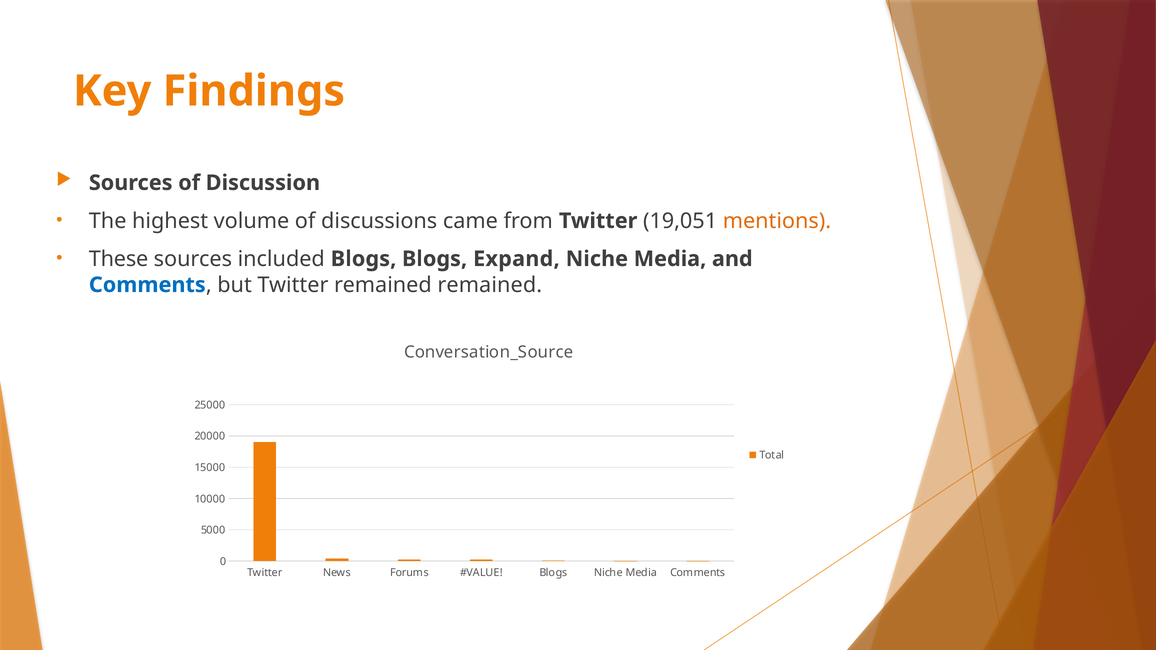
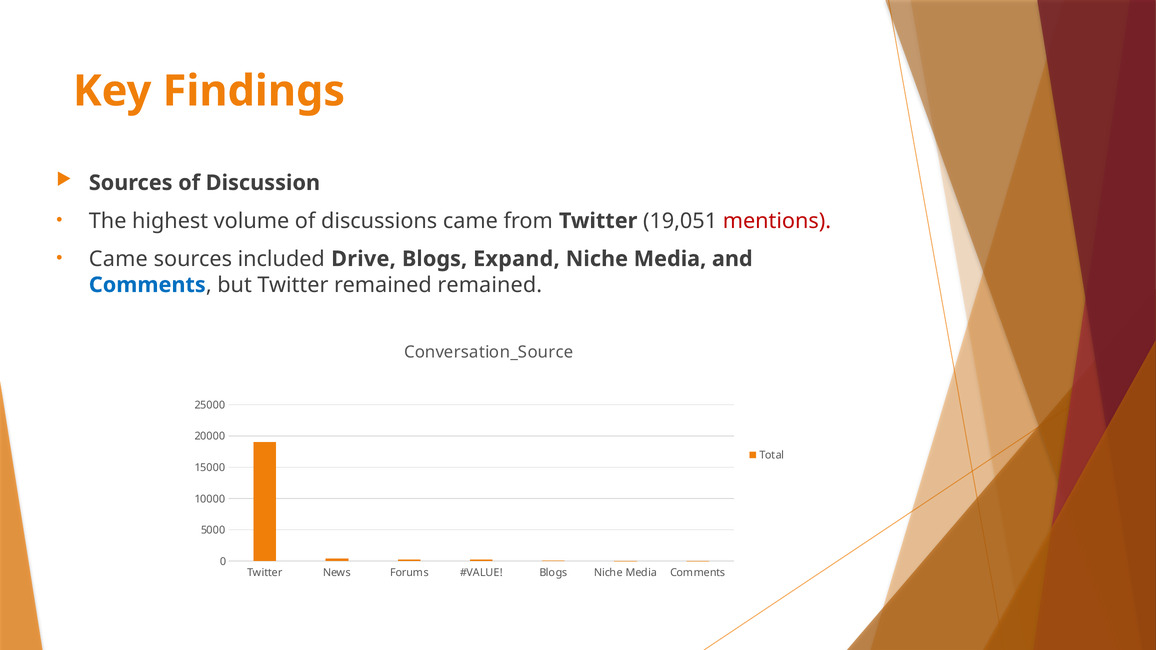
mentions colour: orange -> red
These at (119, 259): These -> Came
included Blogs: Blogs -> Drive
